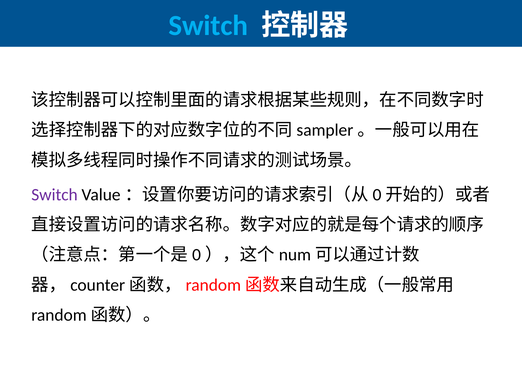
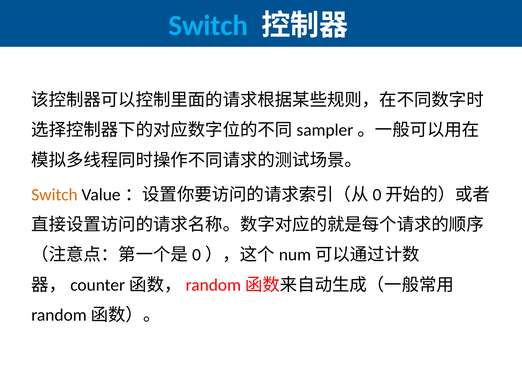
Switch at (55, 194) colour: purple -> orange
